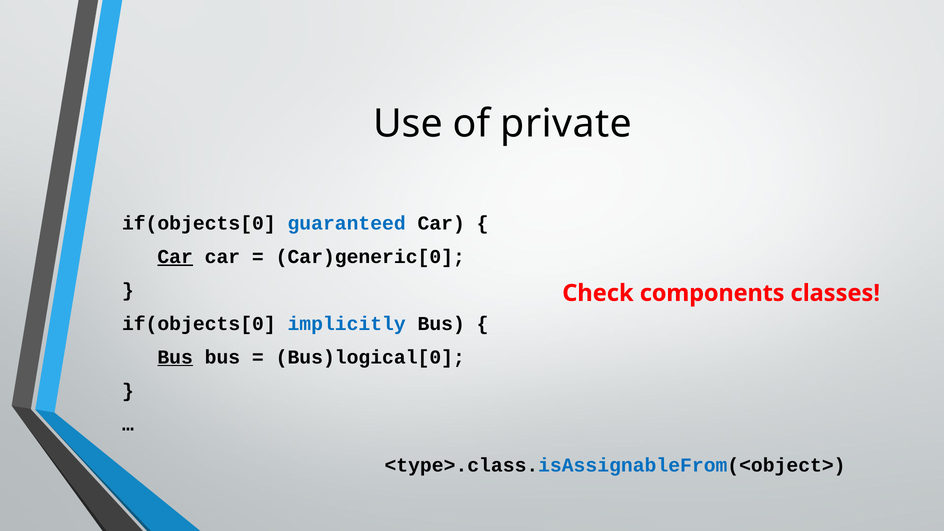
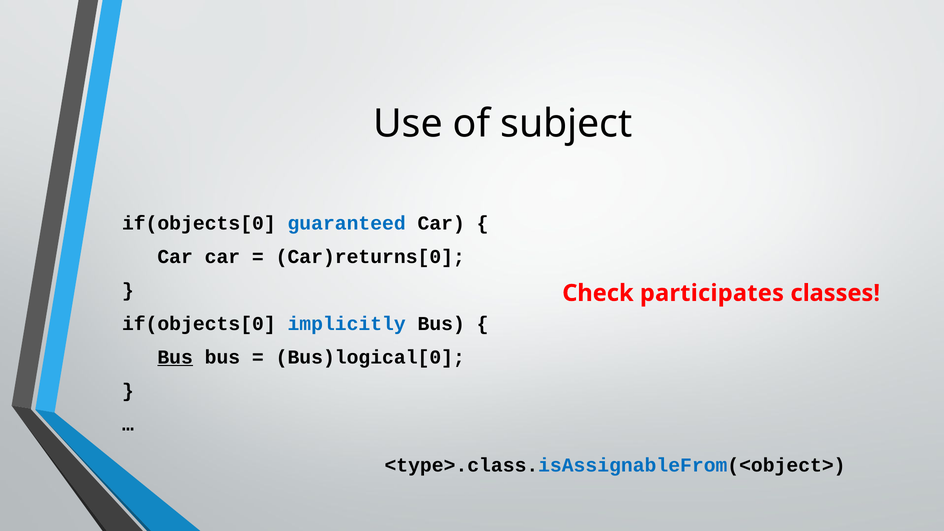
private: private -> subject
Car at (175, 257) underline: present -> none
Car)generic[0: Car)generic[0 -> Car)returns[0
components: components -> participates
